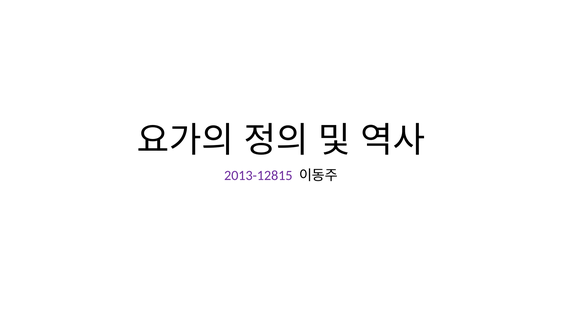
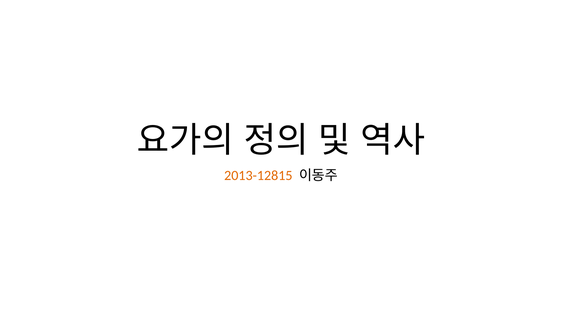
2013-12815 colour: purple -> orange
